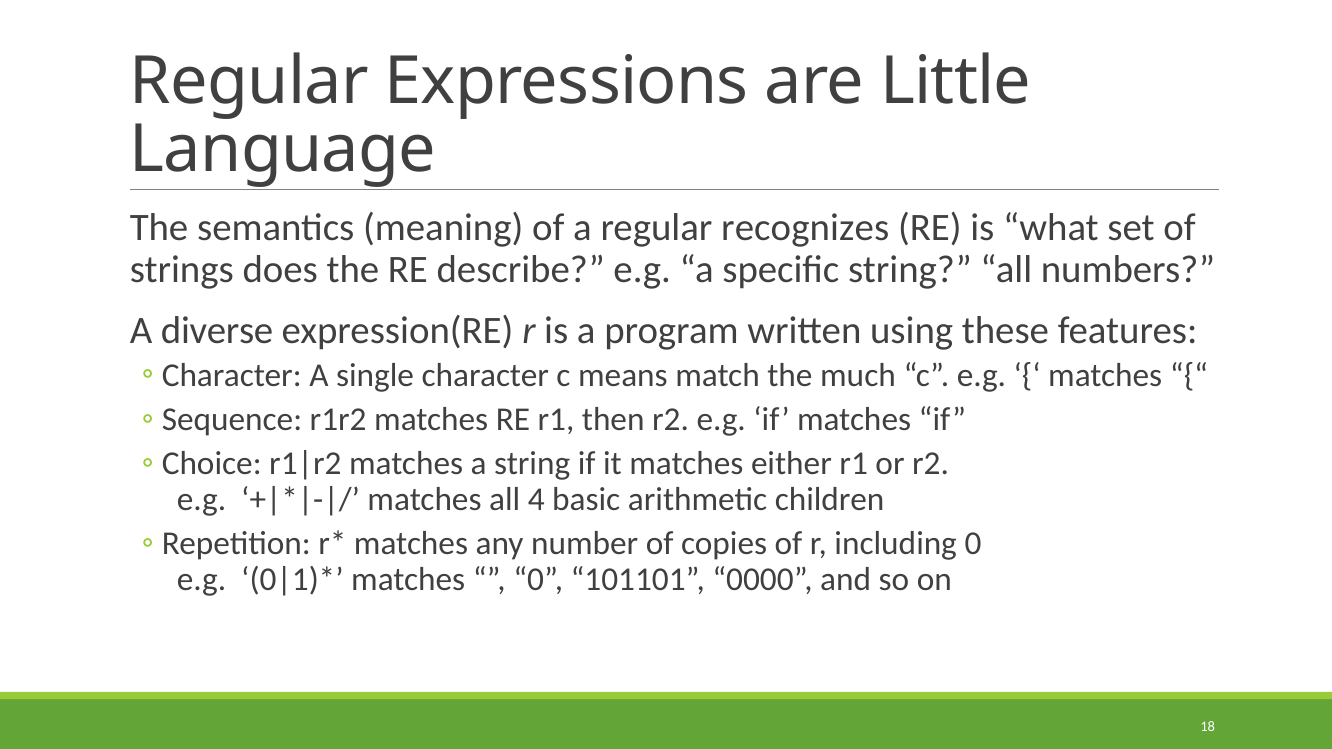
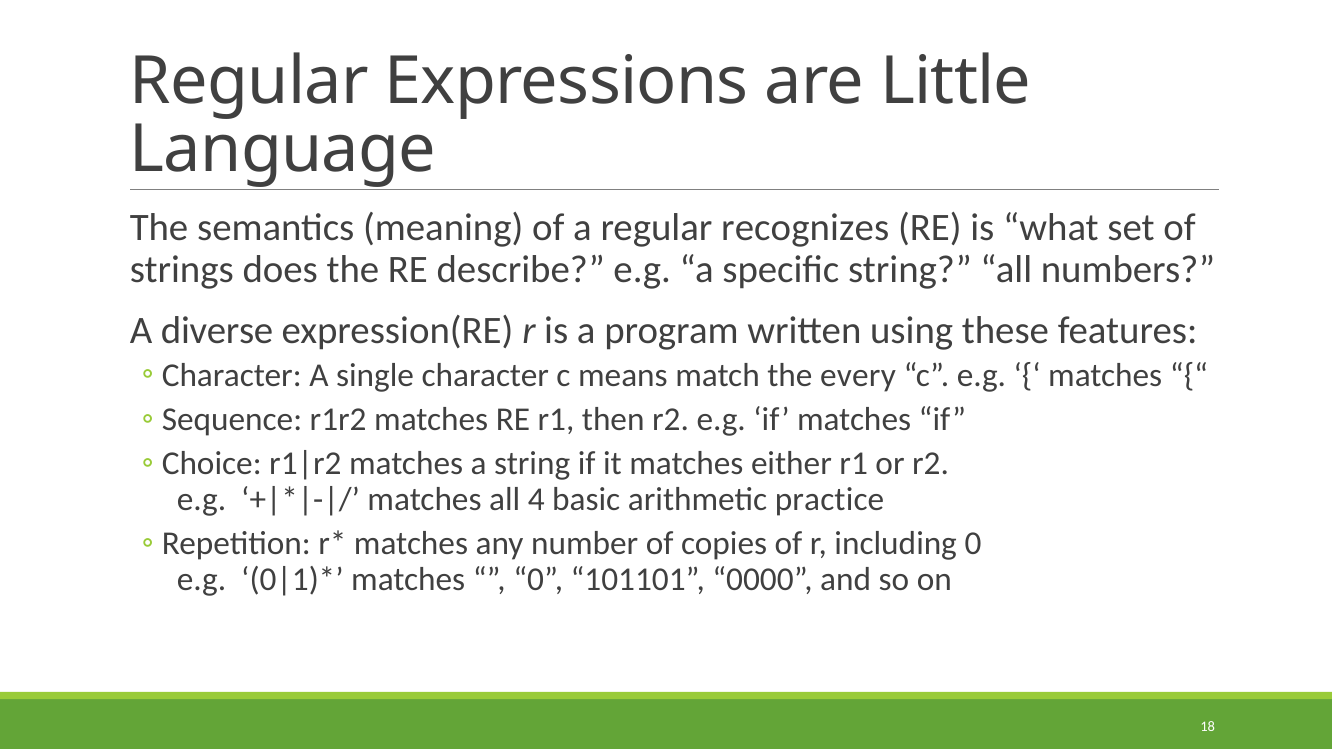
much: much -> every
children: children -> practice
